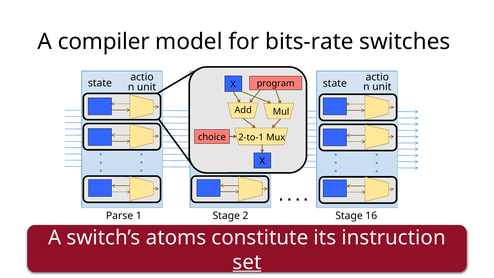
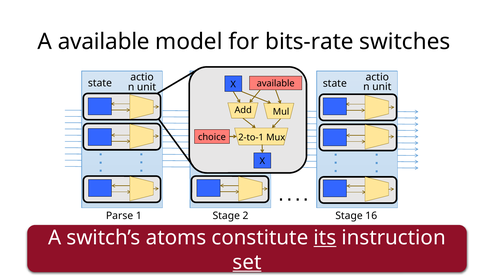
A compiler: compiler -> available
X program: program -> available
its underline: none -> present
